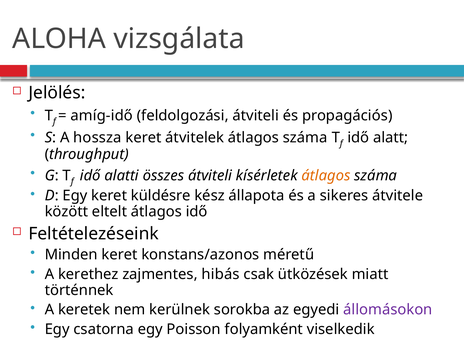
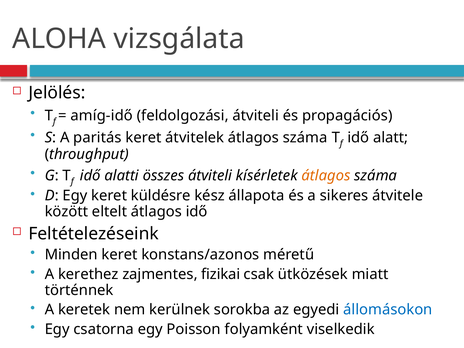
hossza: hossza -> paritás
hibás: hibás -> fizikai
állomásokon colour: purple -> blue
